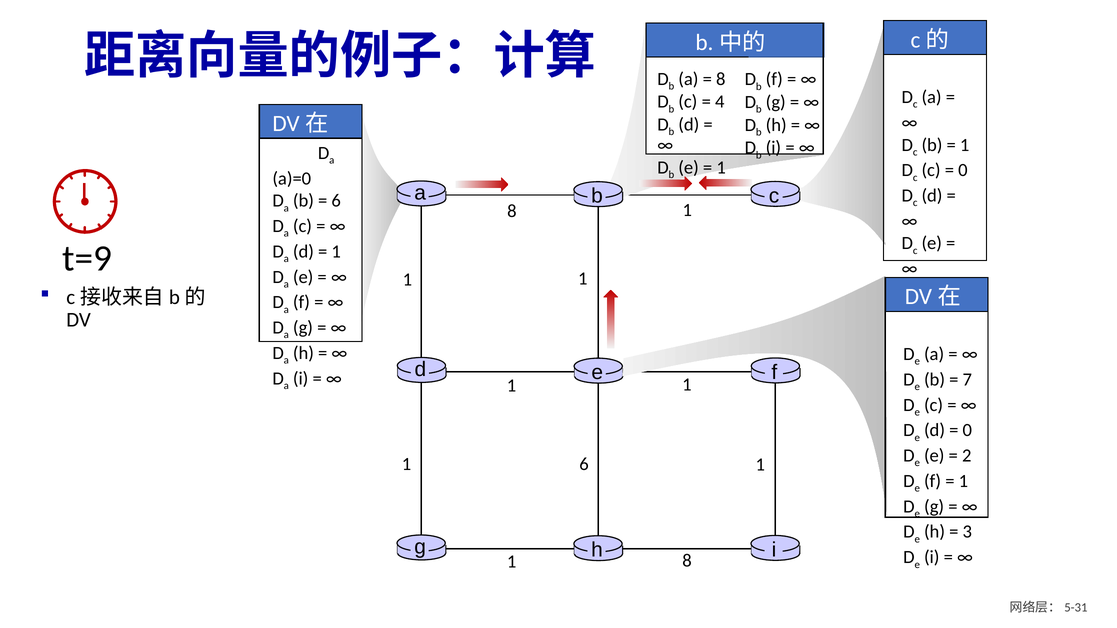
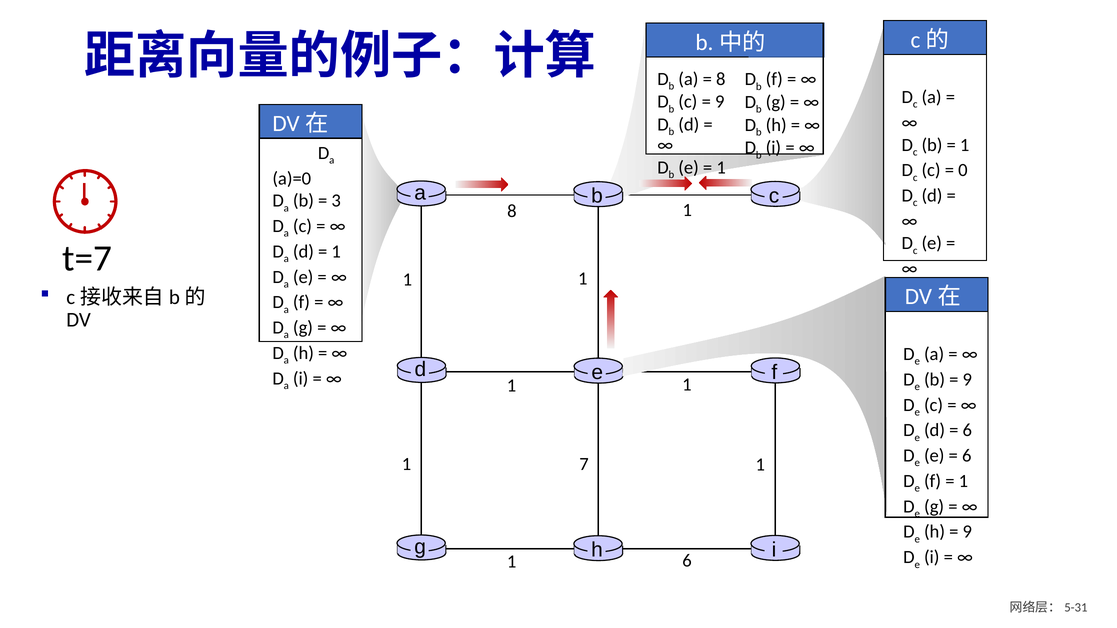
4 at (720, 102): 4 -> 9
6 at (336, 201): 6 -> 3
t=9: t=9 -> t=7
7 at (967, 380): 7 -> 9
0 at (967, 431): 0 -> 6
2 at (967, 456): 2 -> 6
1 6: 6 -> 7
3 at (967, 532): 3 -> 9
1 8: 8 -> 6
